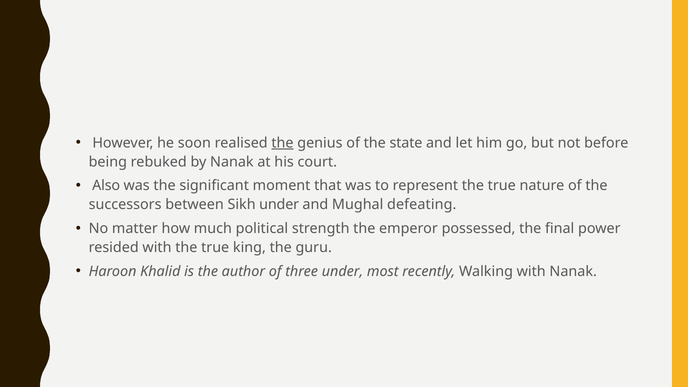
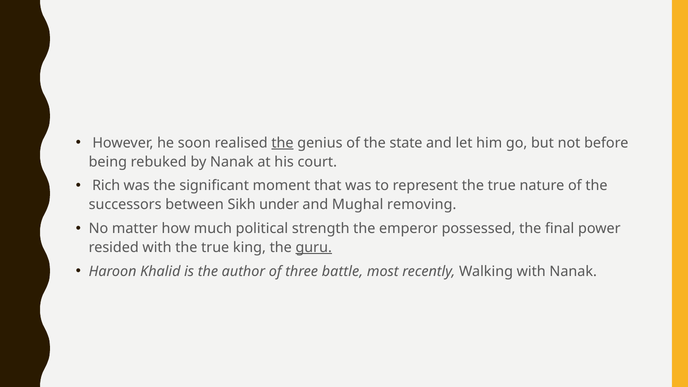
Also: Also -> Rich
defeating: defeating -> removing
guru underline: none -> present
three under: under -> battle
